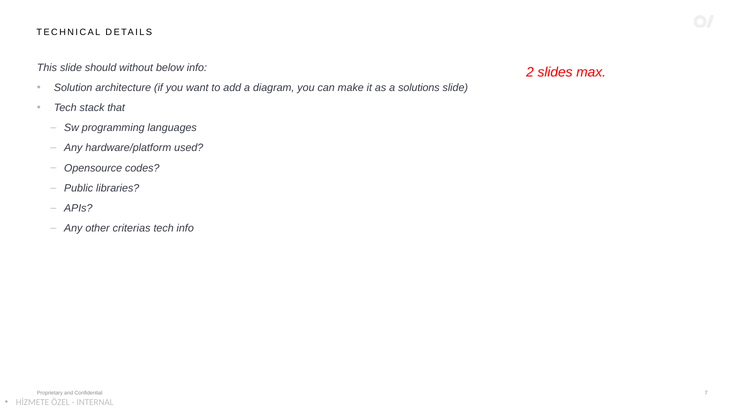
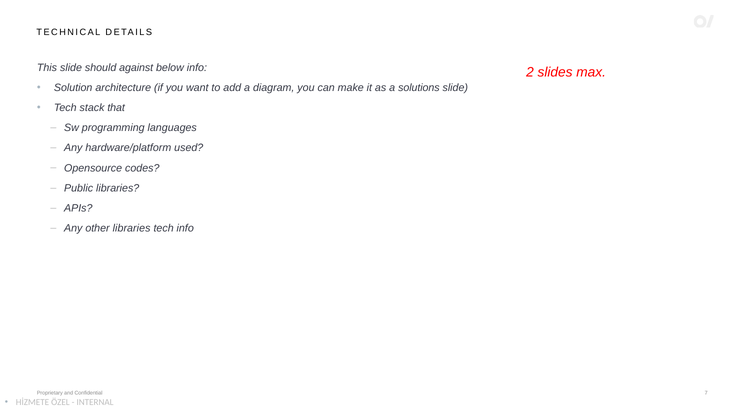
without: without -> against
other criterias: criterias -> libraries
